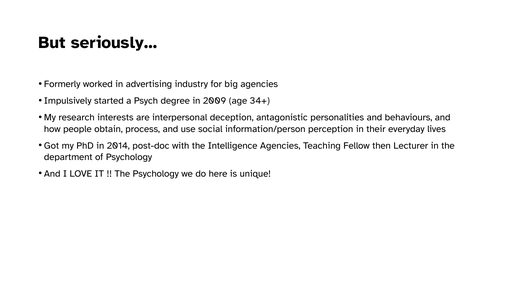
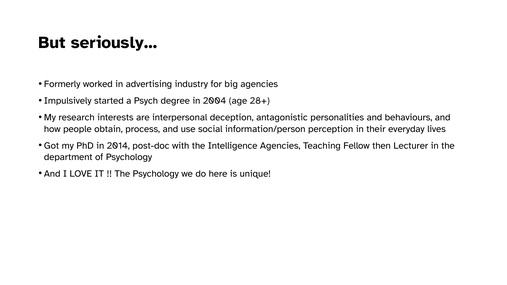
2009: 2009 -> 2004
34+: 34+ -> 28+
